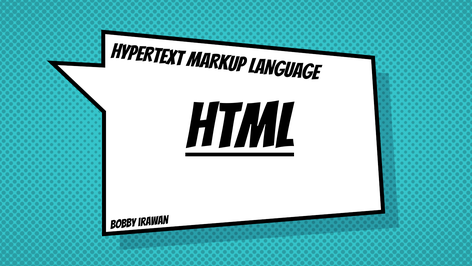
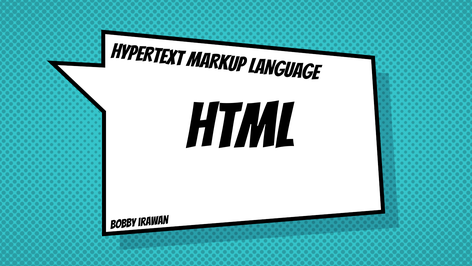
html underline: present -> none
